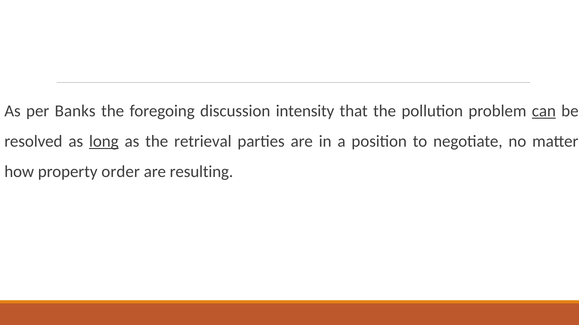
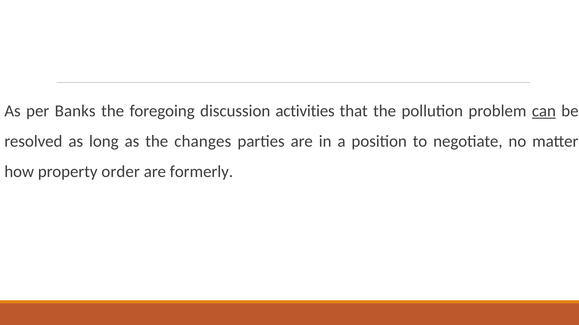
intensity: intensity -> activities
long underline: present -> none
retrieval: retrieval -> changes
resulting: resulting -> formerly
